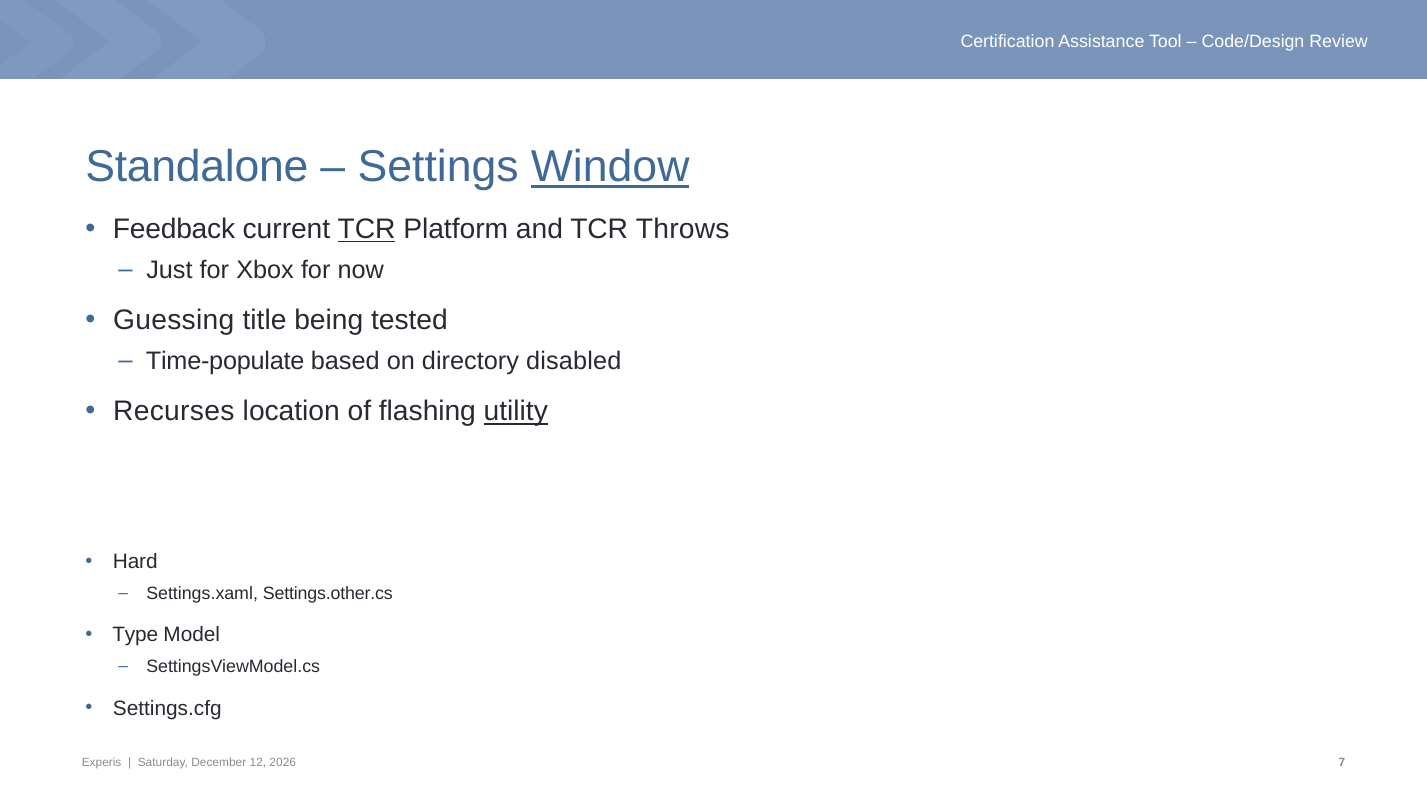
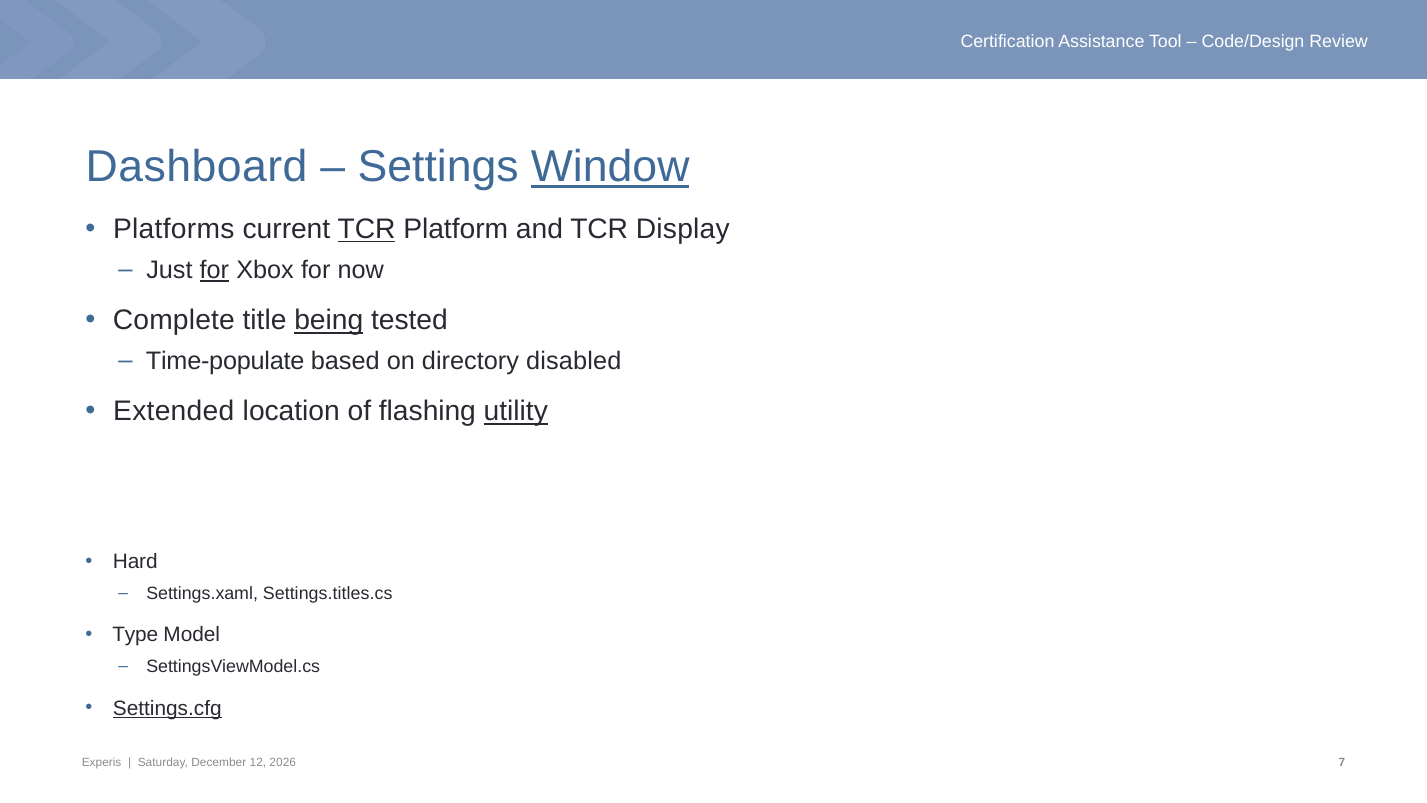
Standalone: Standalone -> Dashboard
Feedback: Feedback -> Platforms
Throws: Throws -> Display
for at (214, 270) underline: none -> present
Guessing: Guessing -> Complete
being underline: none -> present
Recurses: Recurses -> Extended
Settings.other.cs: Settings.other.cs -> Settings.titles.cs
Settings.cfg underline: none -> present
